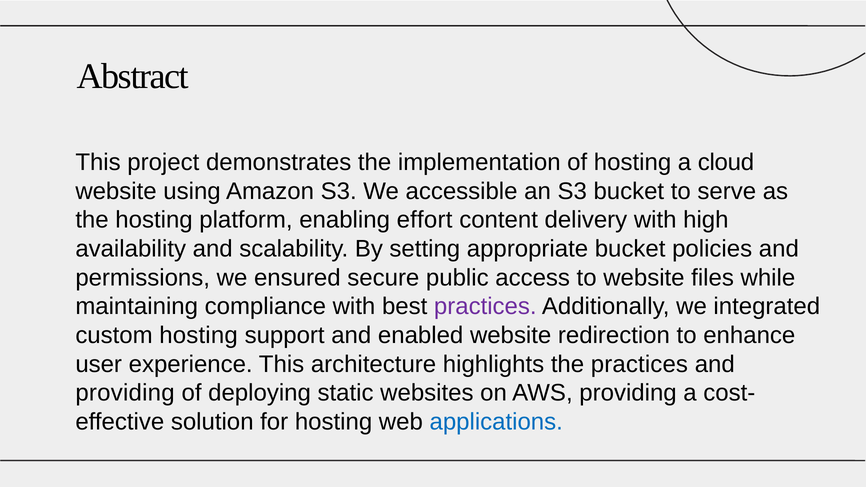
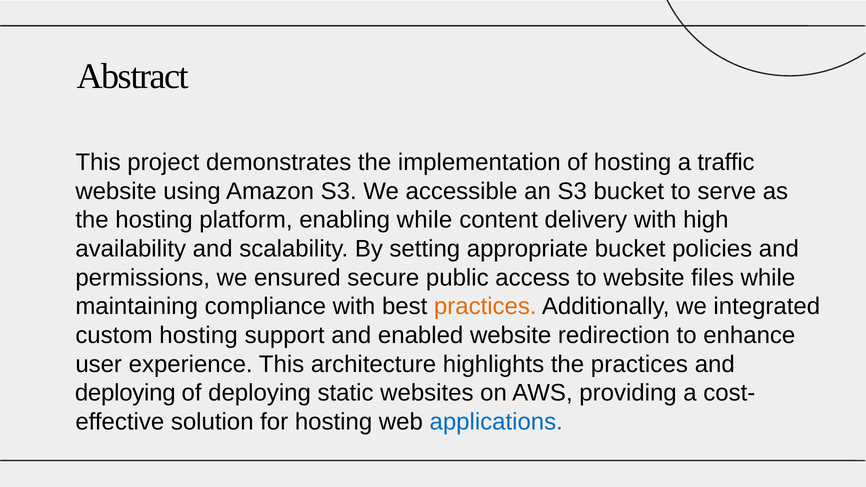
cloud: cloud -> traffic
enabling effort: effort -> while
practices at (485, 307) colour: purple -> orange
providing at (125, 393): providing -> deploying
